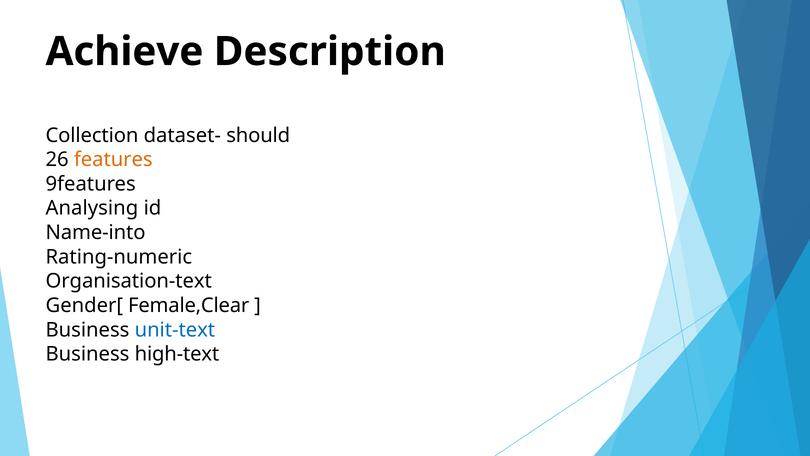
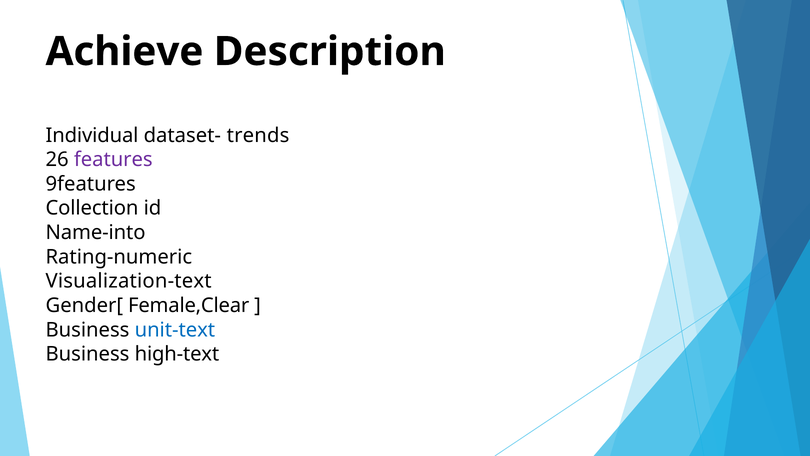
Collection: Collection -> Individual
should: should -> trends
features colour: orange -> purple
Analysing: Analysing -> Collection
Organisation-text: Organisation-text -> Visualization-text
